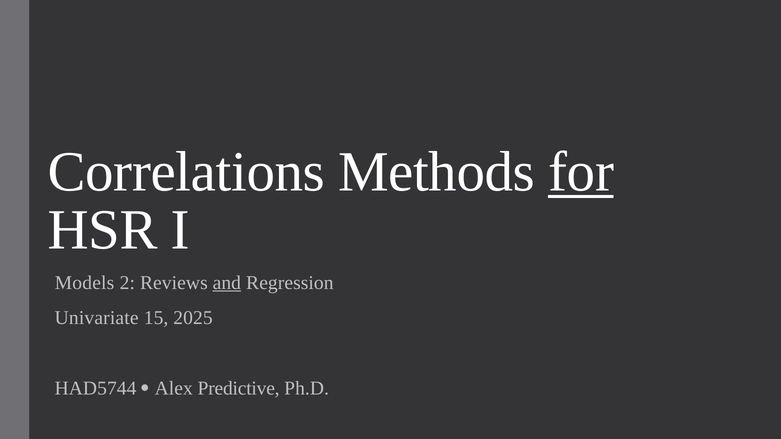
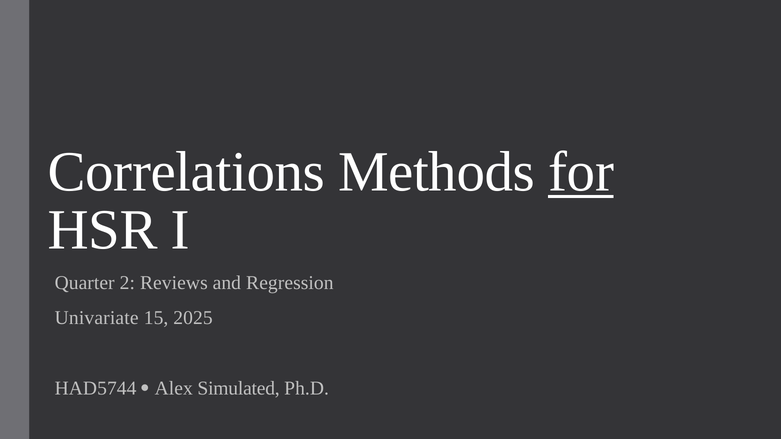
Models: Models -> Quarter
and underline: present -> none
Predictive: Predictive -> Simulated
